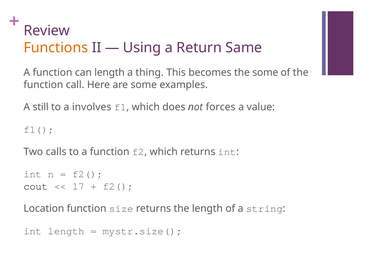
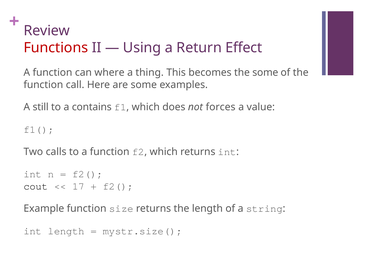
Functions colour: orange -> red
Same: Same -> Effect
can length: length -> where
involves: involves -> contains
Location: Location -> Example
